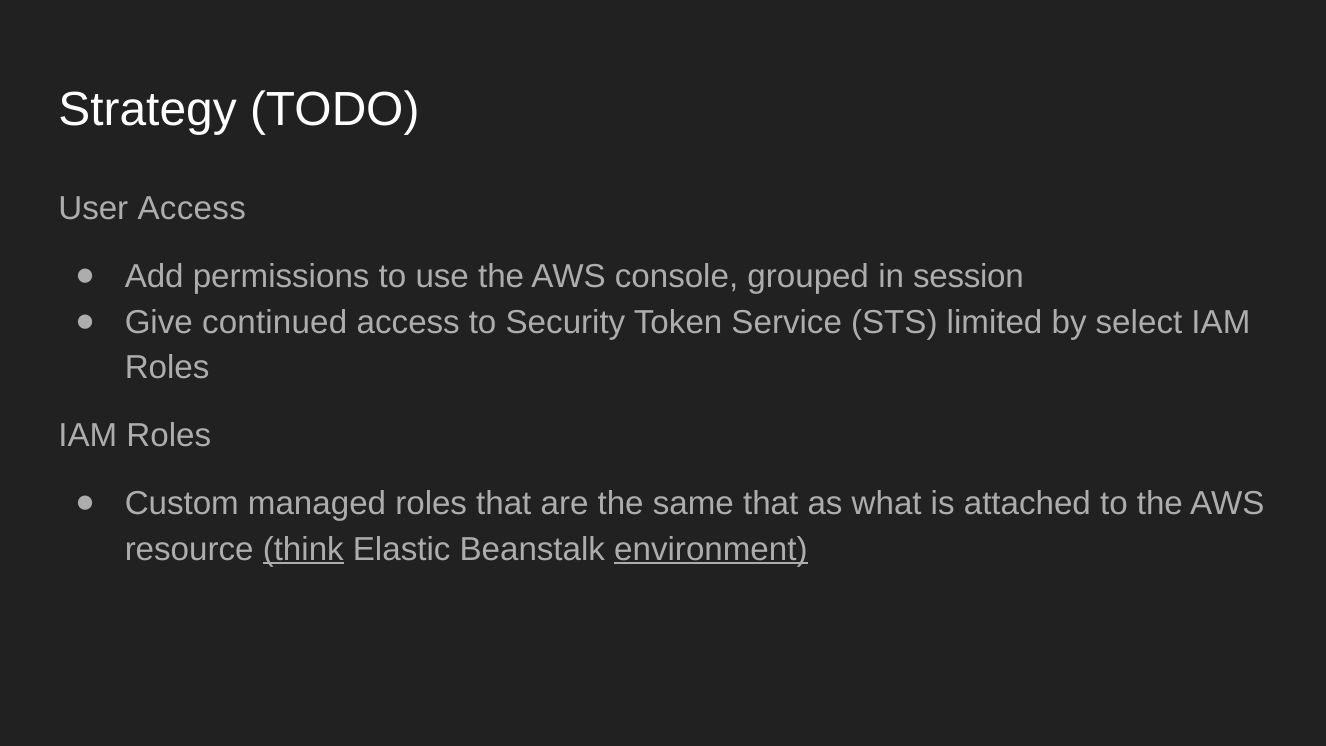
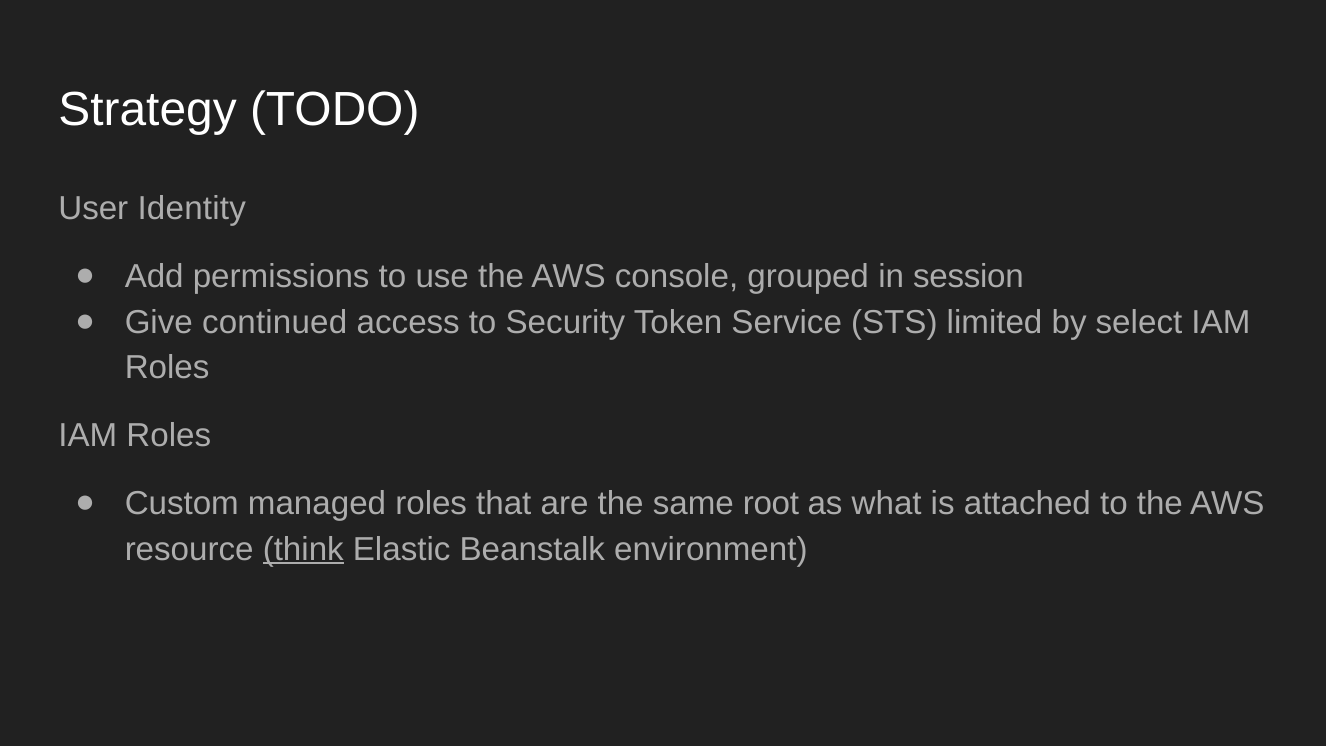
User Access: Access -> Identity
same that: that -> root
environment underline: present -> none
